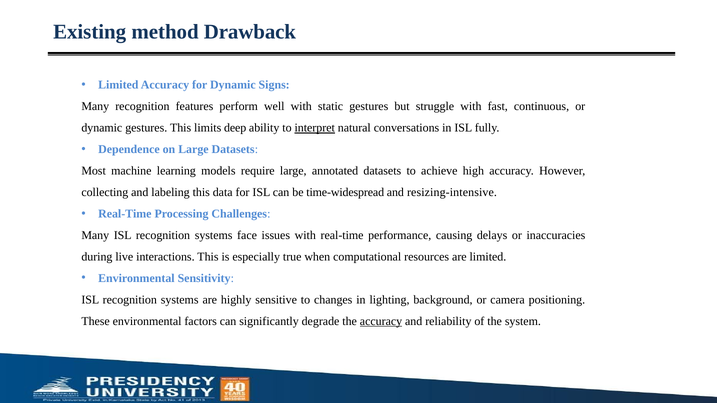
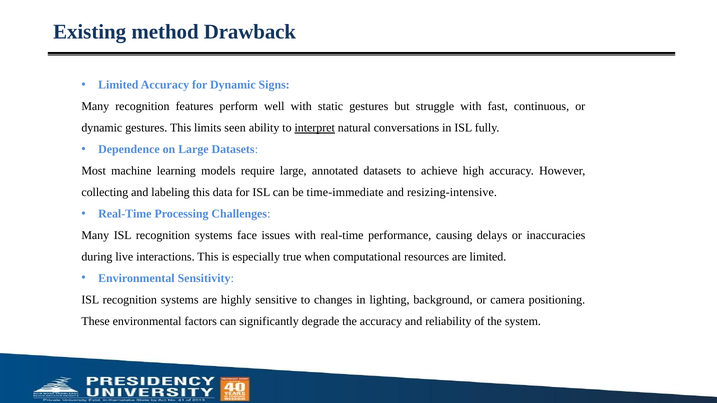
deep: deep -> seen
time-widespread: time-widespread -> time-immediate
accuracy at (381, 321) underline: present -> none
